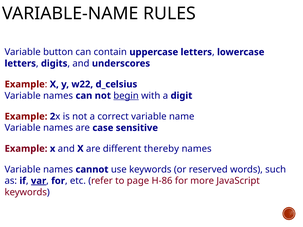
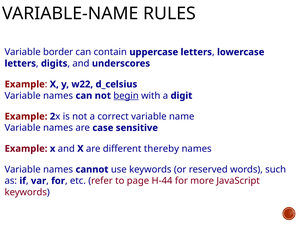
button: button -> border
var underline: present -> none
H-86: H-86 -> H-44
